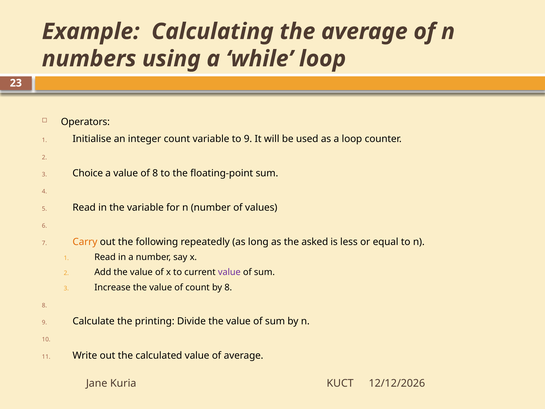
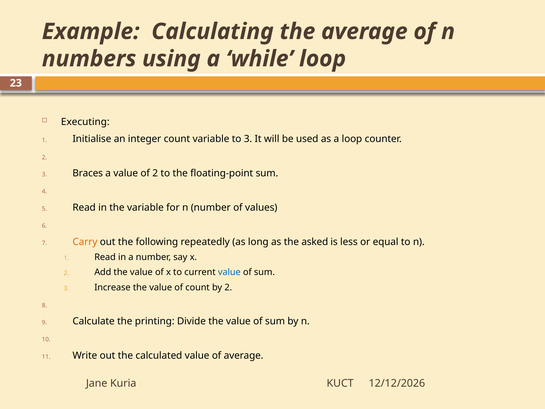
Operators: Operators -> Executing
to 9: 9 -> 3
Choice: Choice -> Braces
of 8: 8 -> 2
value at (229, 272) colour: purple -> blue
by 8: 8 -> 2
